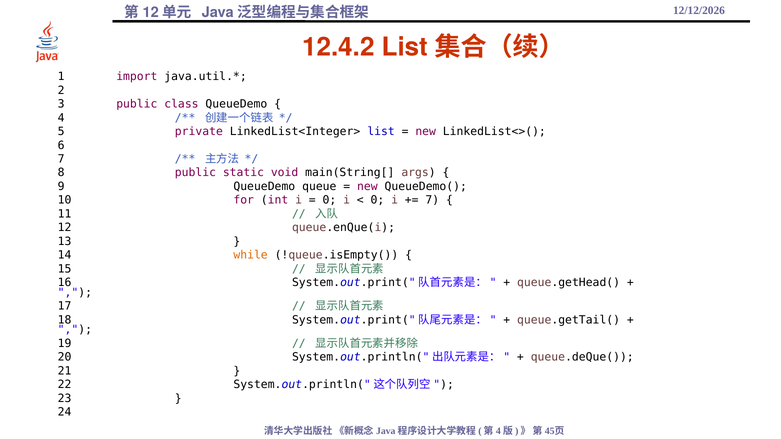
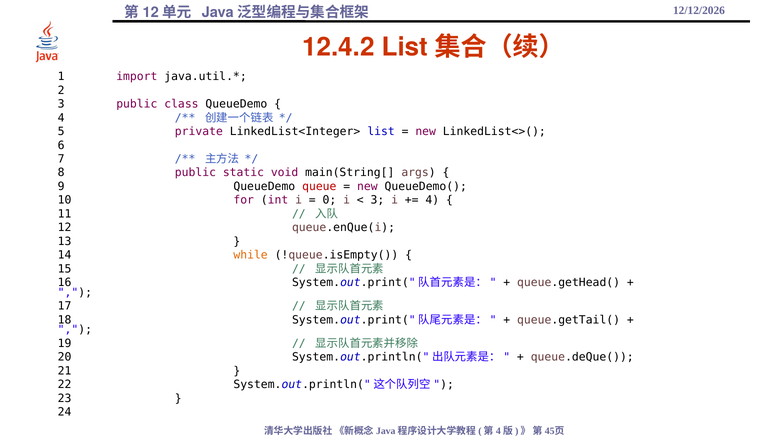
queue colour: black -> red
0 at (377, 200): 0 -> 3
7 at (432, 200): 7 -> 4
